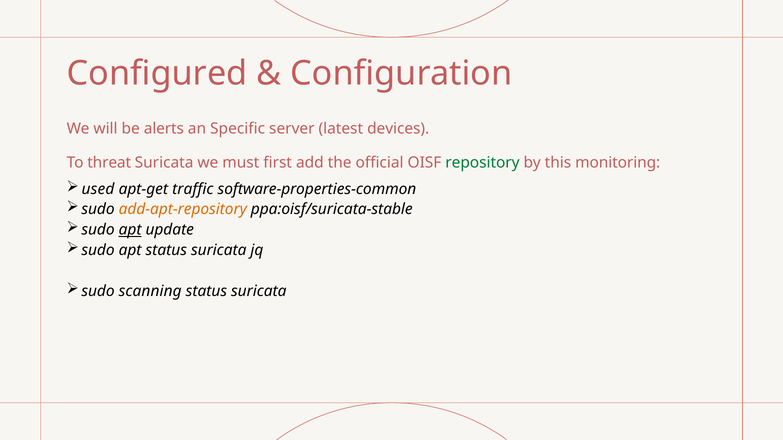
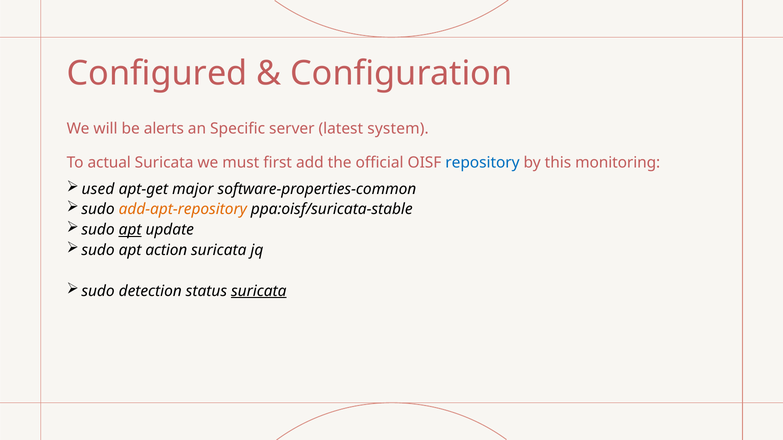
devices: devices -> system
threat: threat -> actual
repository colour: green -> blue
traffic: traffic -> major
apt status: status -> action
scanning: scanning -> detection
suricata at (259, 291) underline: none -> present
